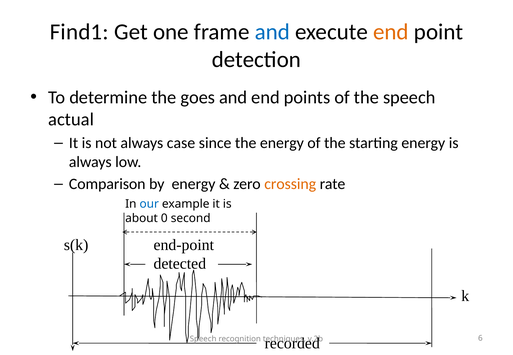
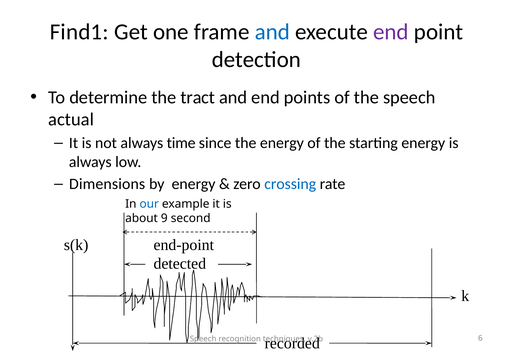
end at (391, 32) colour: orange -> purple
goes: goes -> tract
case: case -> time
Comparison: Comparison -> Dimensions
crossing colour: orange -> blue
0: 0 -> 9
